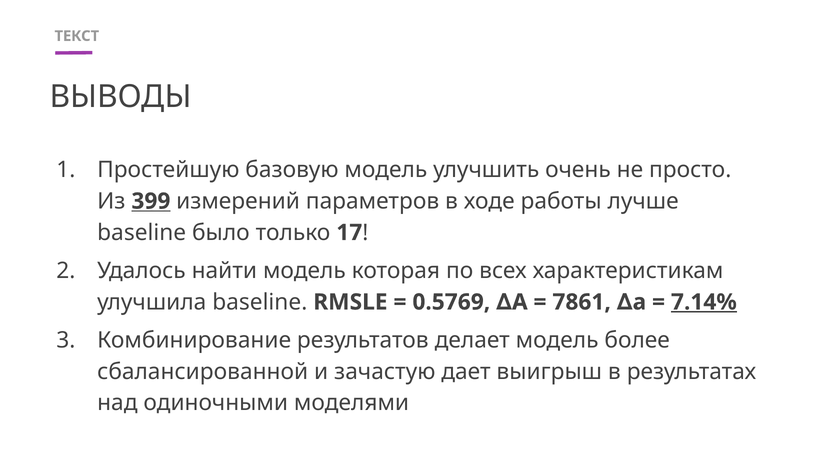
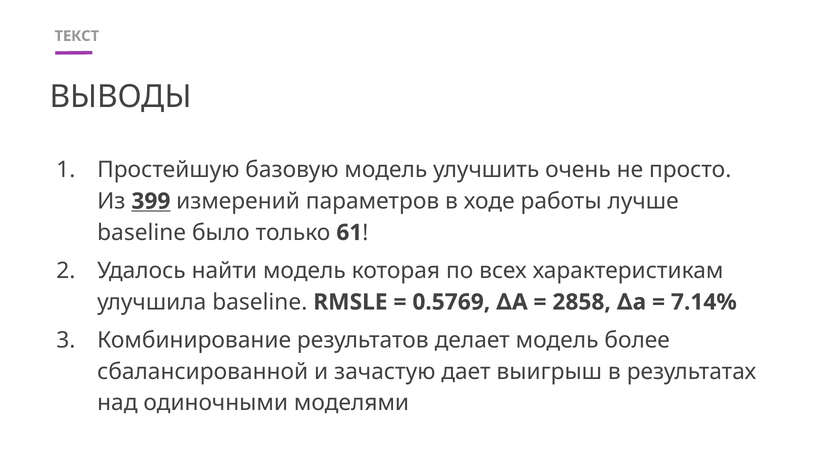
17: 17 -> 61
7861: 7861 -> 2858
7.14% underline: present -> none
